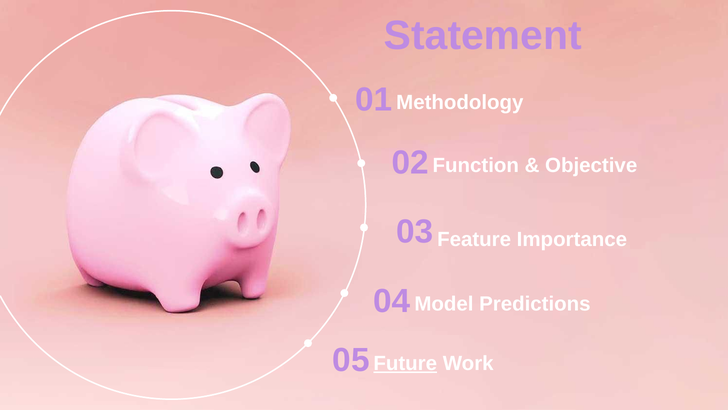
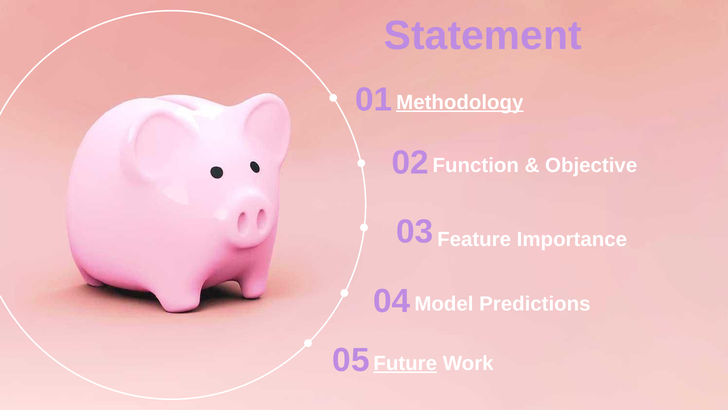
Methodology underline: none -> present
